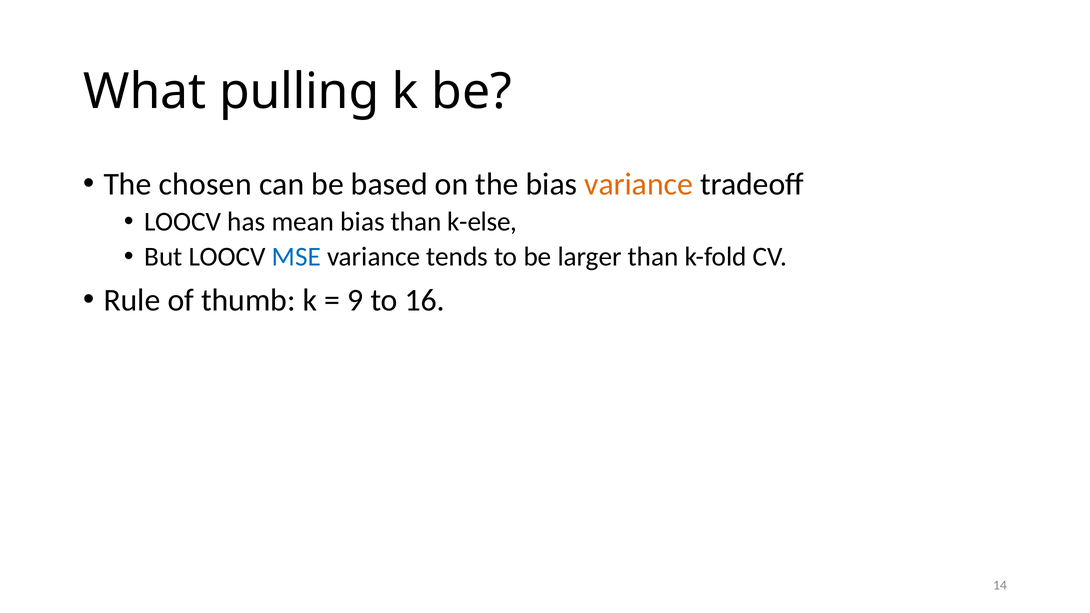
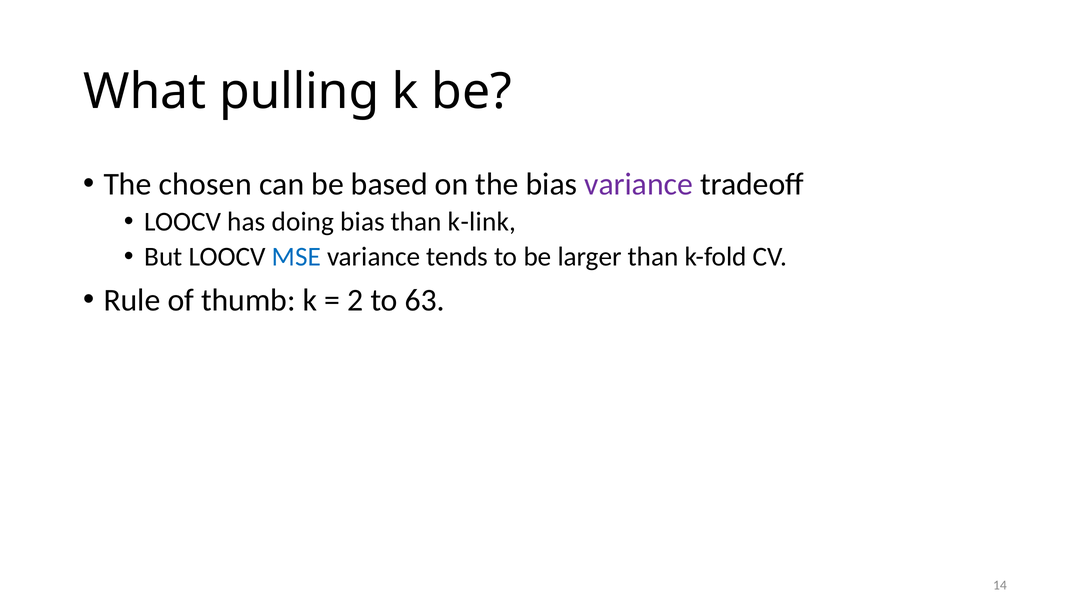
variance at (639, 184) colour: orange -> purple
mean: mean -> doing
k-else: k-else -> k-link
9: 9 -> 2
16: 16 -> 63
